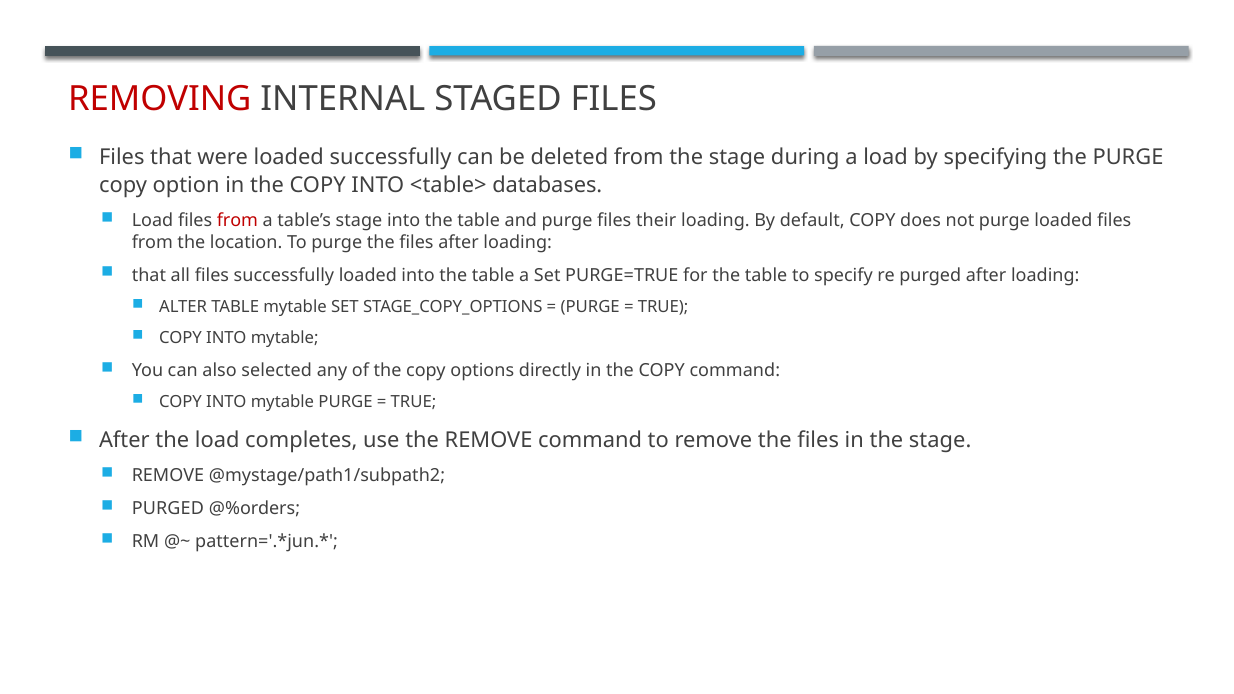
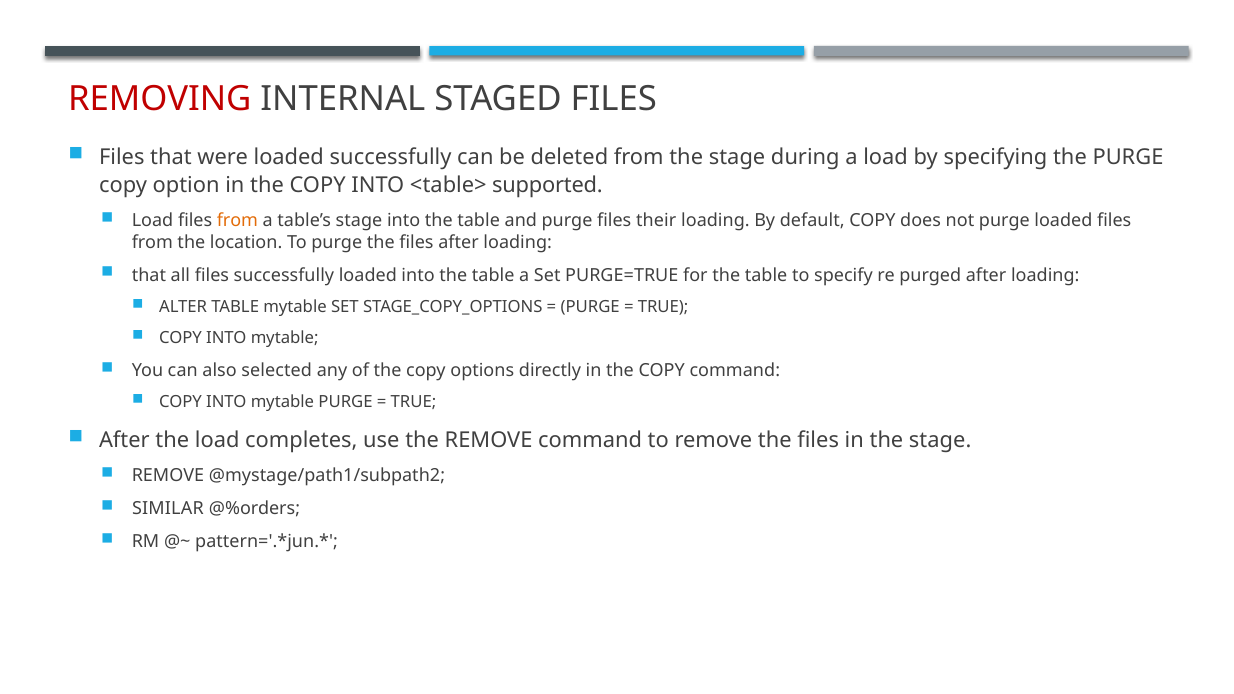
databases: databases -> supported
from at (237, 221) colour: red -> orange
PURGED at (168, 509): PURGED -> SIMILAR
